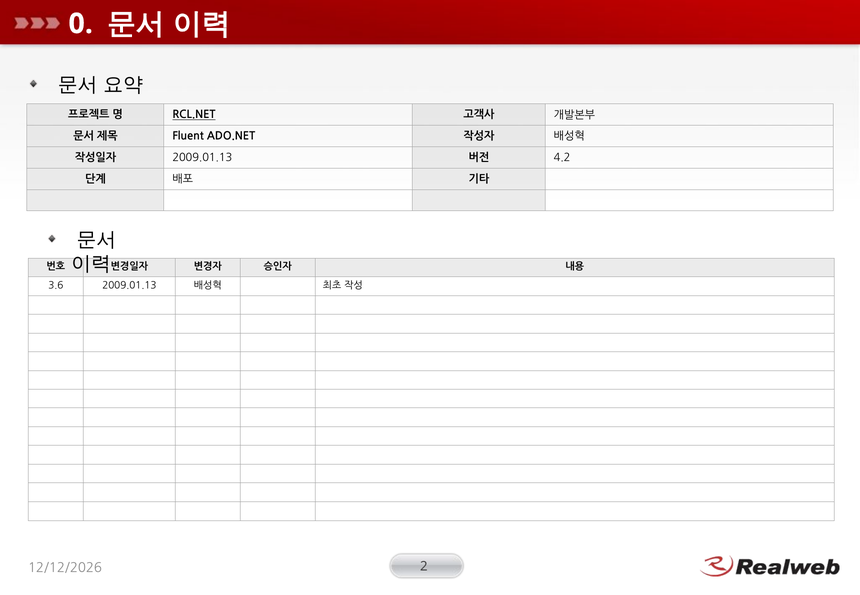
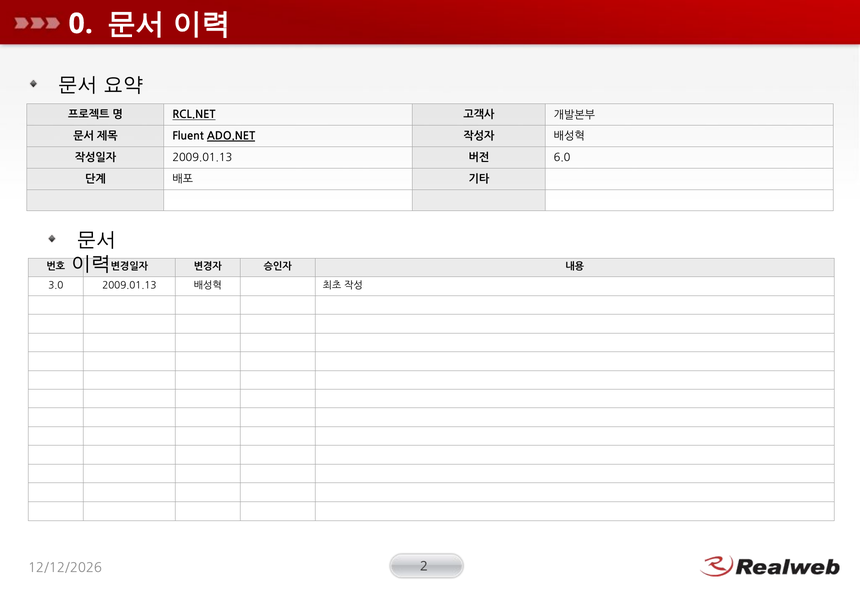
ADO.NET underline: none -> present
4.2: 4.2 -> 6.0
3.6: 3.6 -> 3.0
